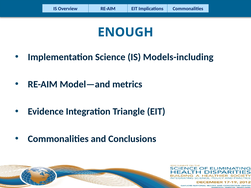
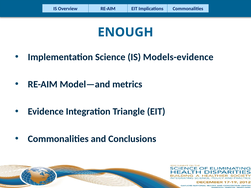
Models-including: Models-including -> Models-evidence
